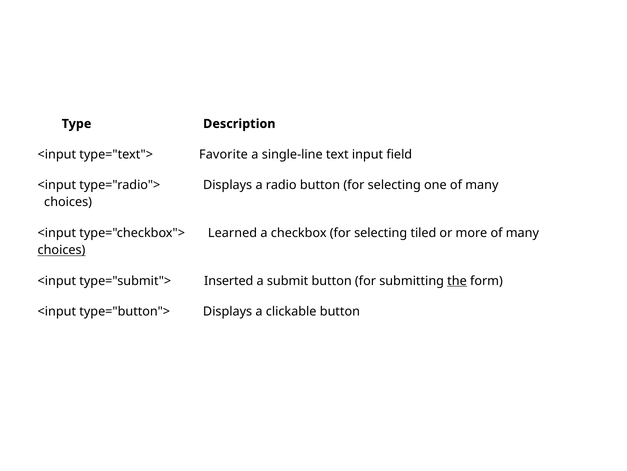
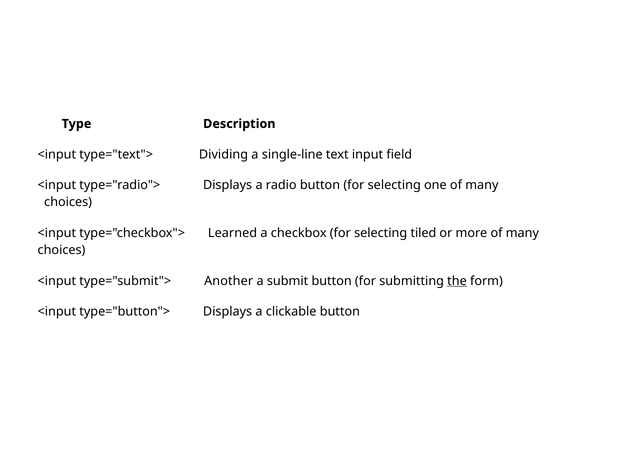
Favorite: Favorite -> Dividing
choices at (62, 250) underline: present -> none
Inserted: Inserted -> Another
